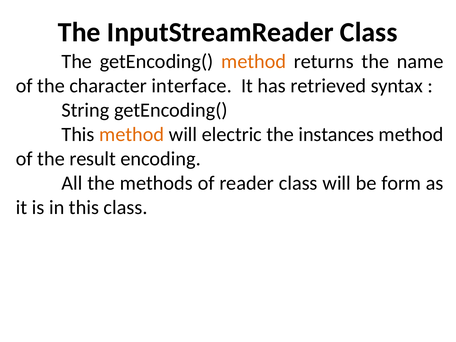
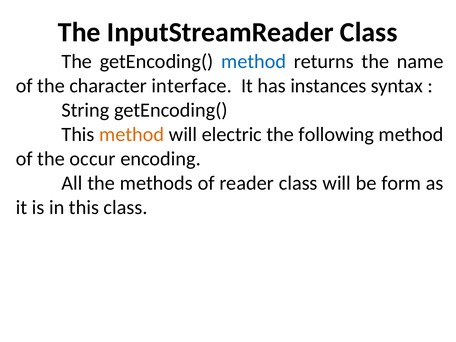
method at (254, 61) colour: orange -> blue
retrieved: retrieved -> instances
instances: instances -> following
result: result -> occur
